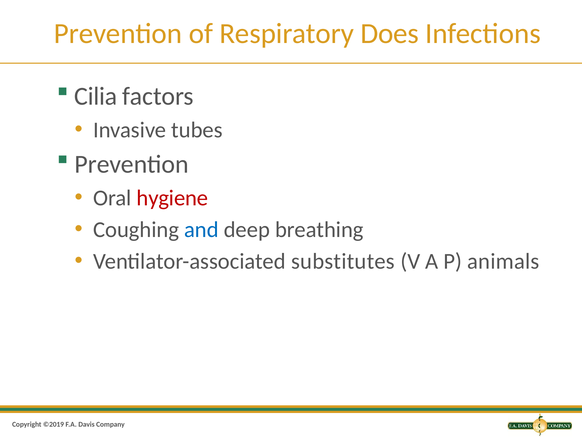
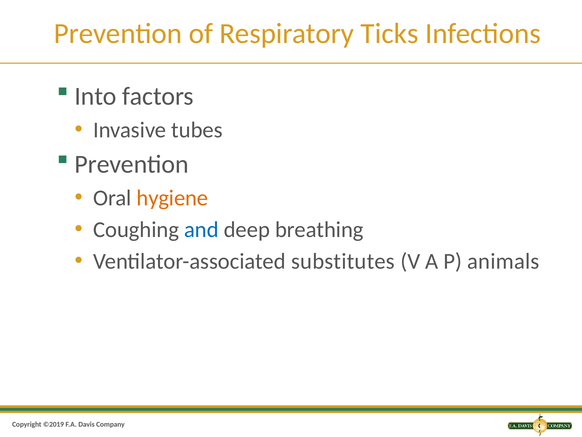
Does: Does -> Ticks
Cilia: Cilia -> Into
hygiene colour: red -> orange
